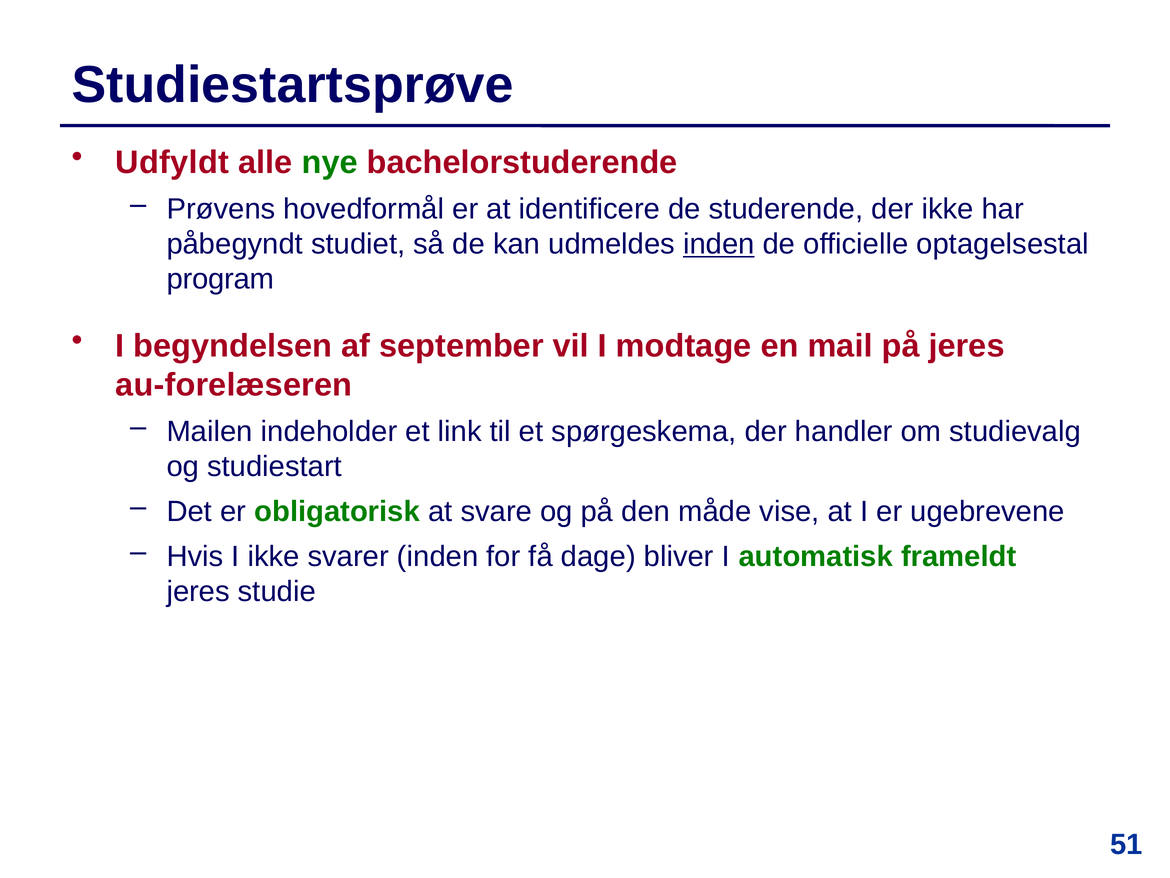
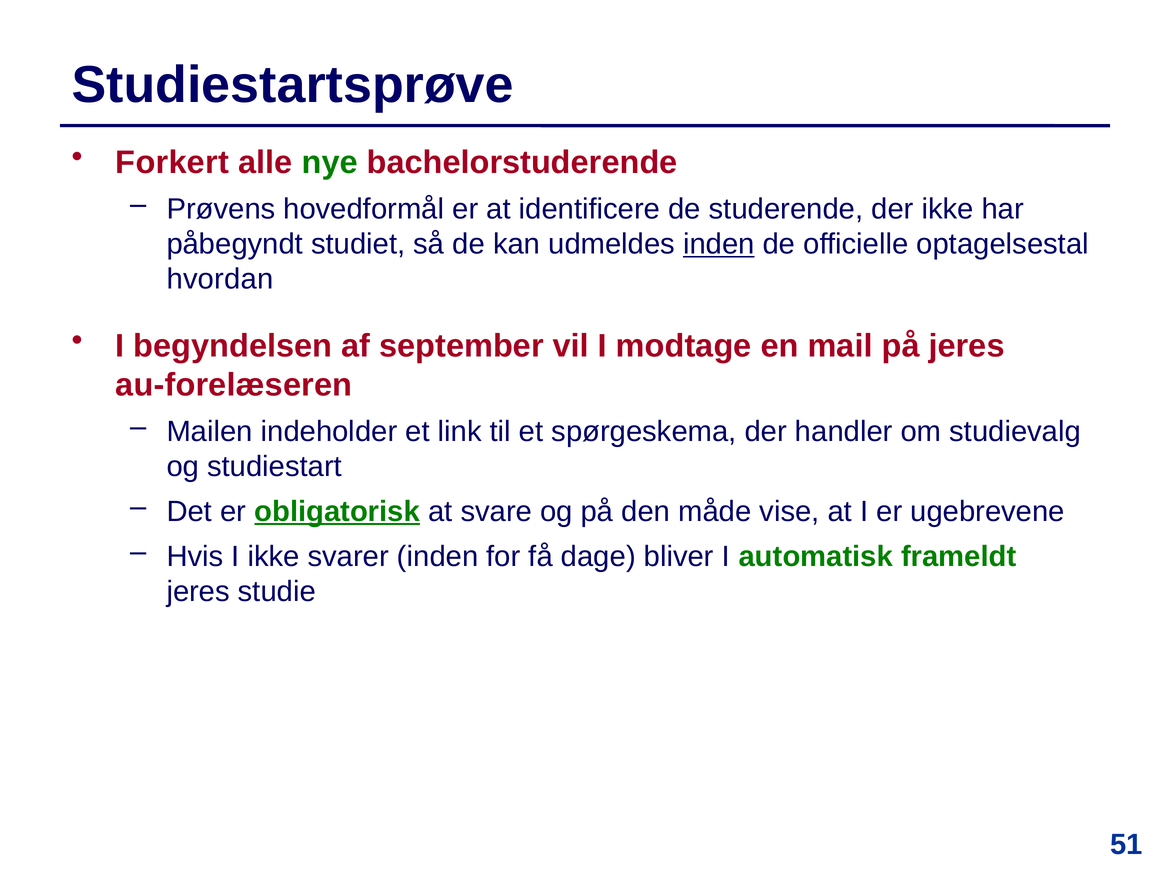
Udfyldt: Udfyldt -> Forkert
program: program -> hvordan
obligatorisk underline: none -> present
